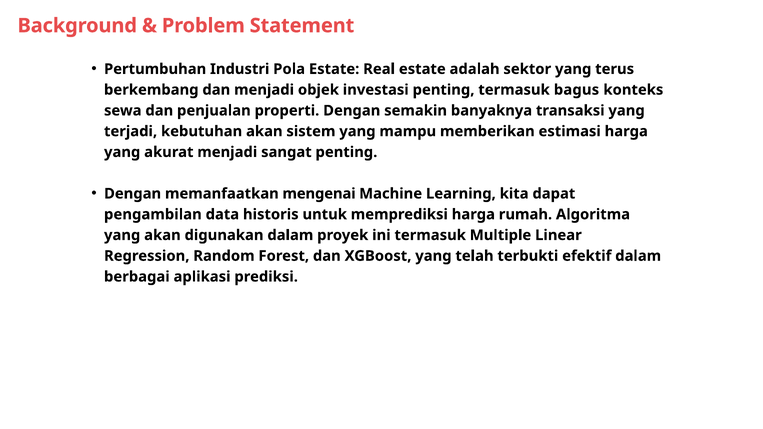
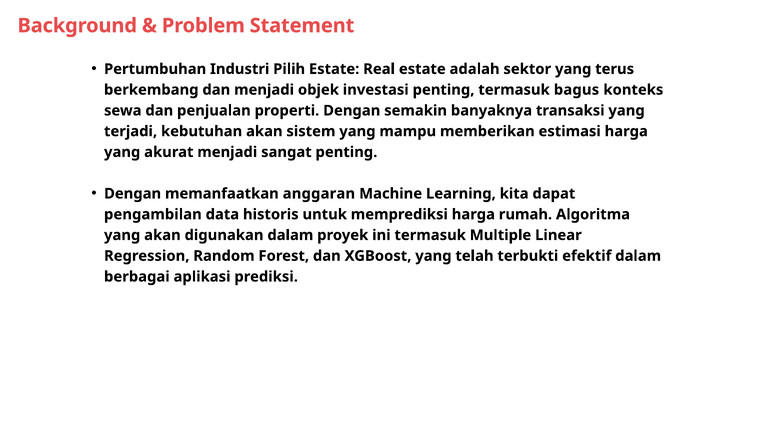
Pola: Pola -> Pilih
mengenai: mengenai -> anggaran
